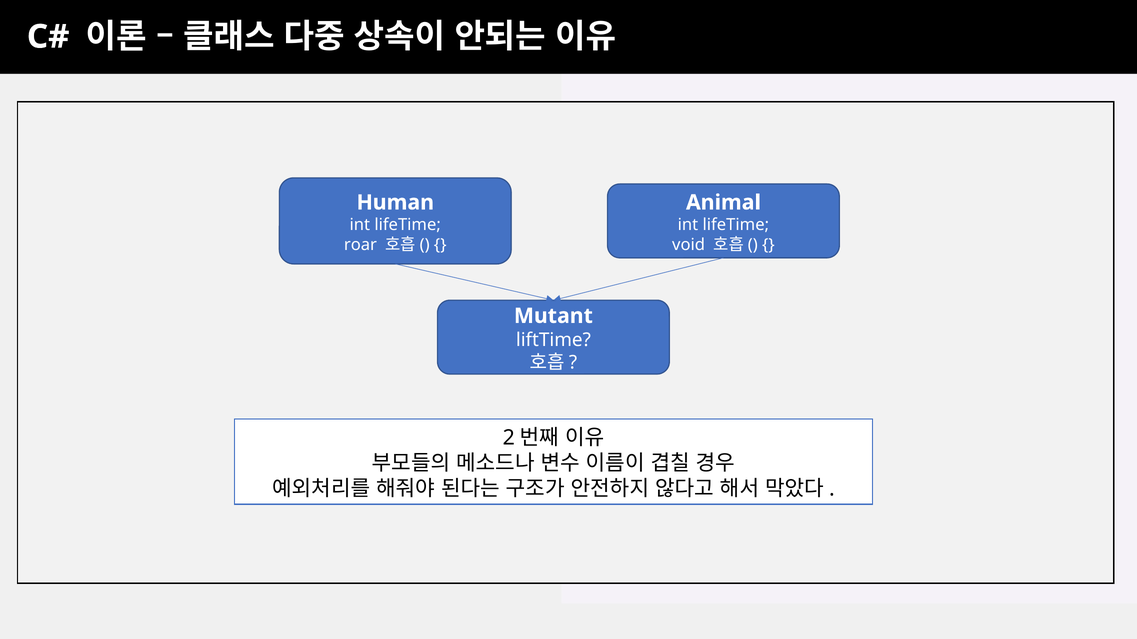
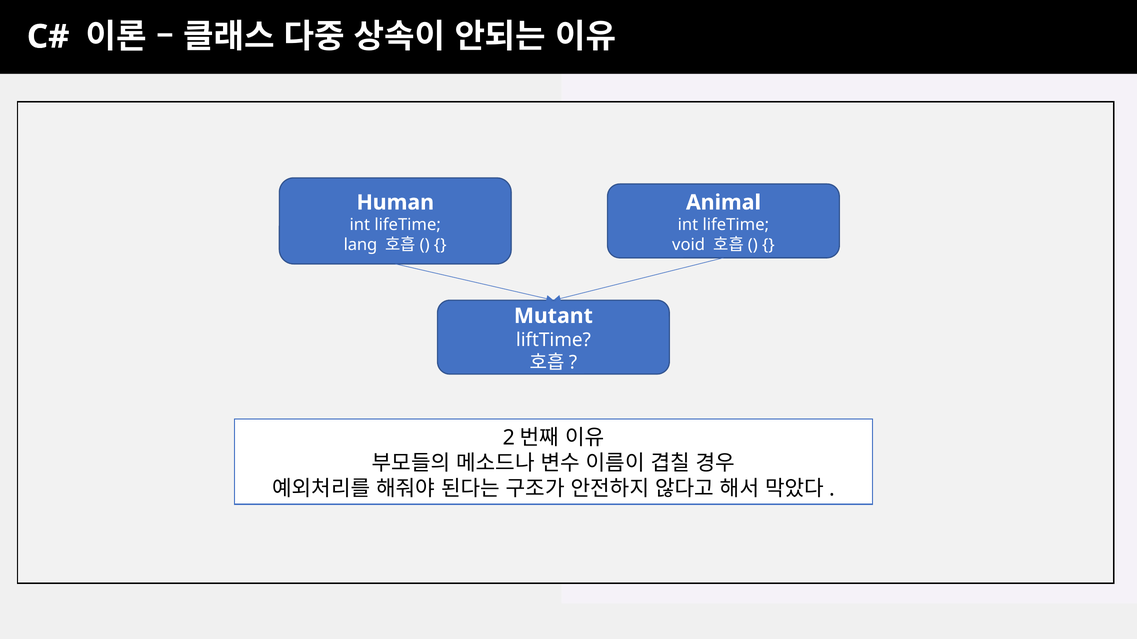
roar: roar -> lang
